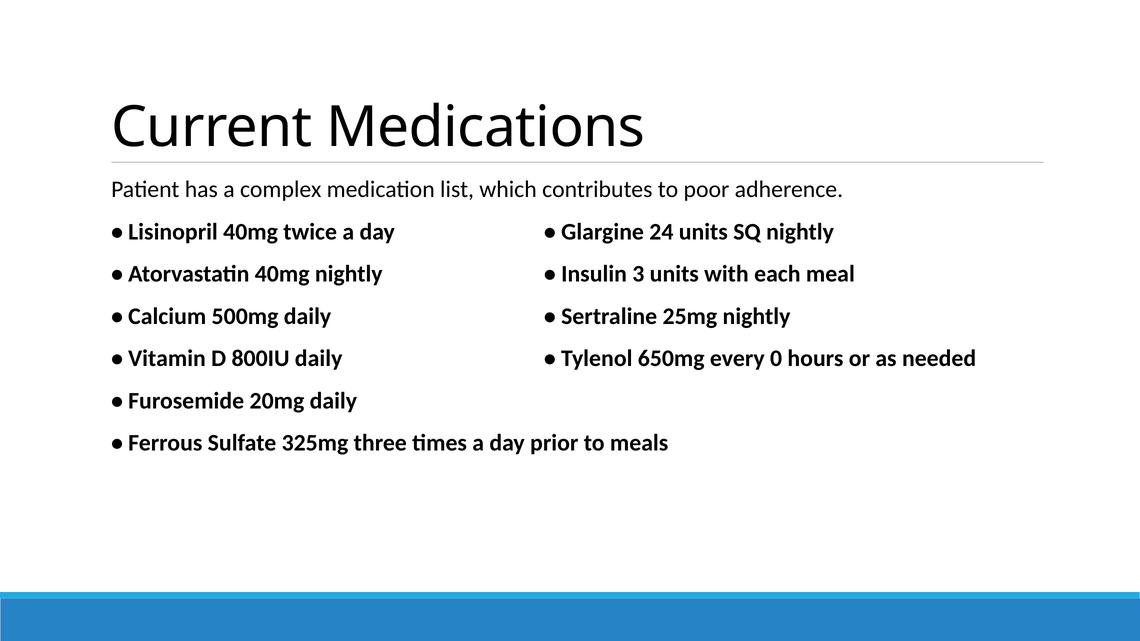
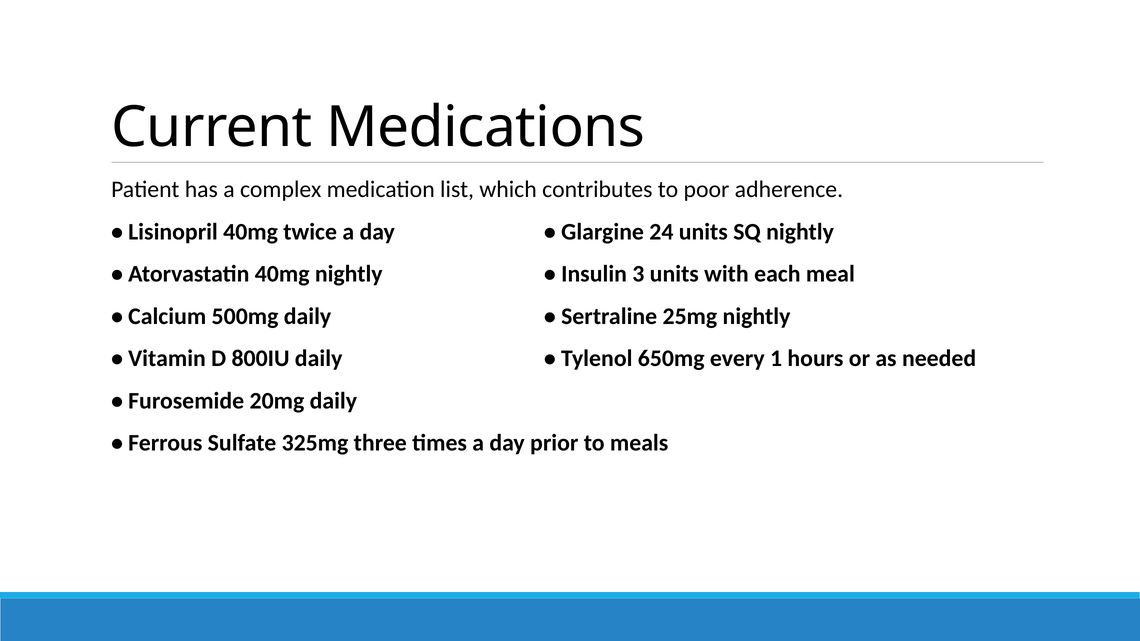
0: 0 -> 1
